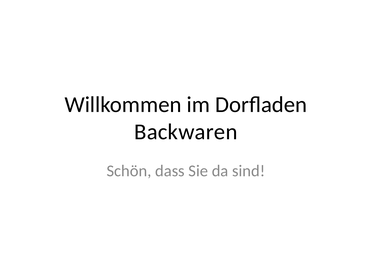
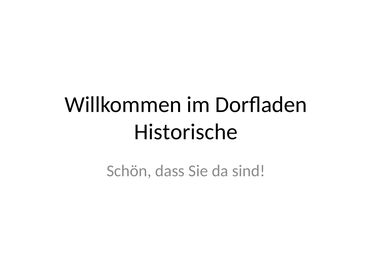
Backwaren: Backwaren -> Historische
